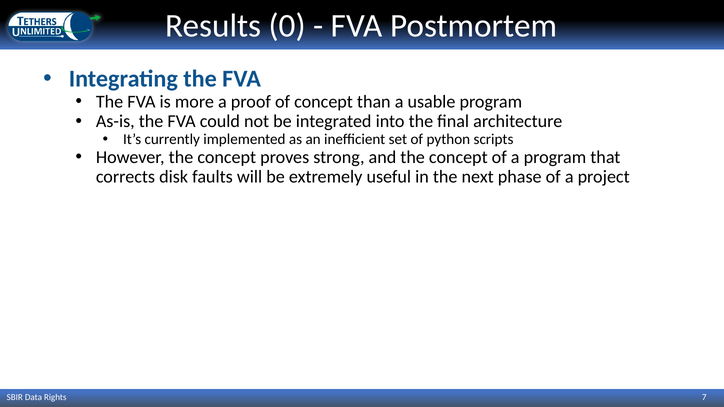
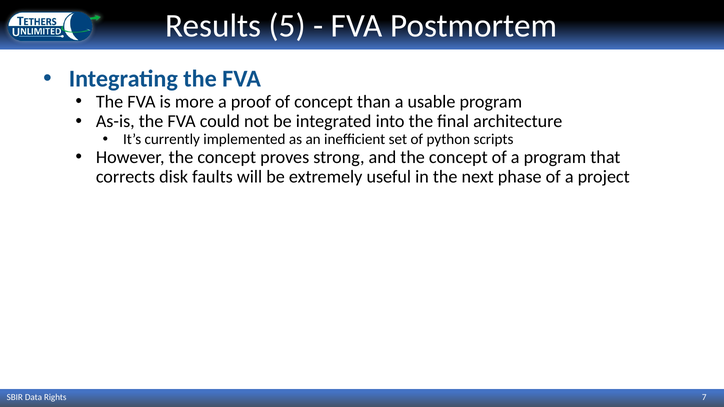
0: 0 -> 5
